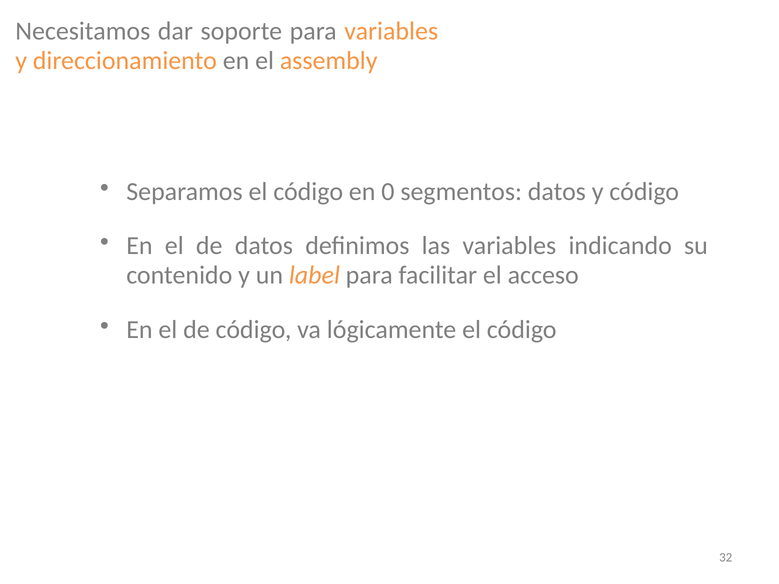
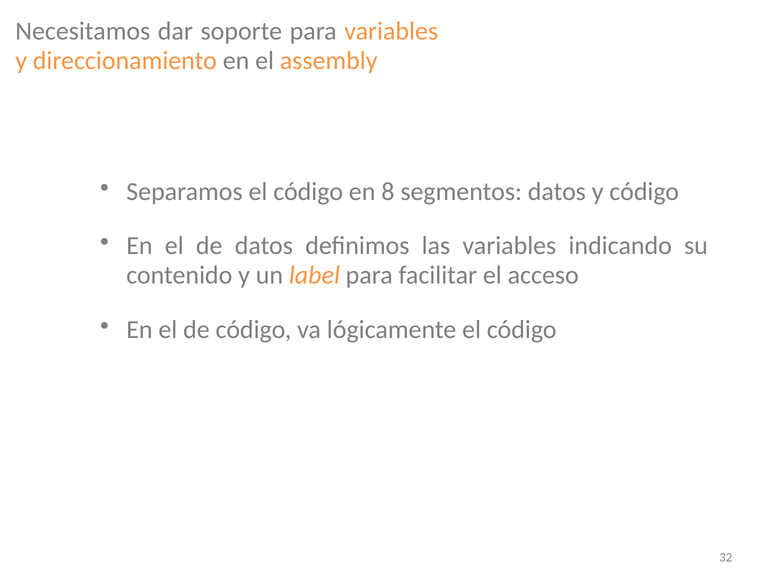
0: 0 -> 8
